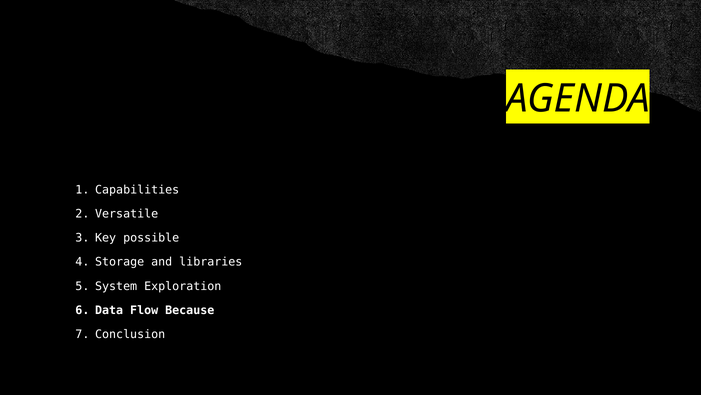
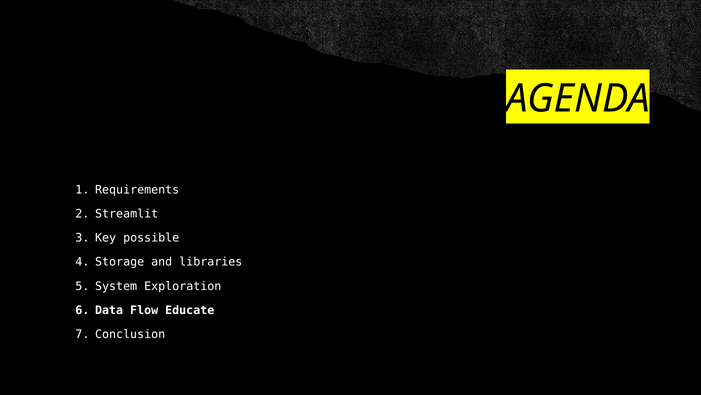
Capabilities: Capabilities -> Requirements
Versatile: Versatile -> Streamlit
Because: Because -> Educate
